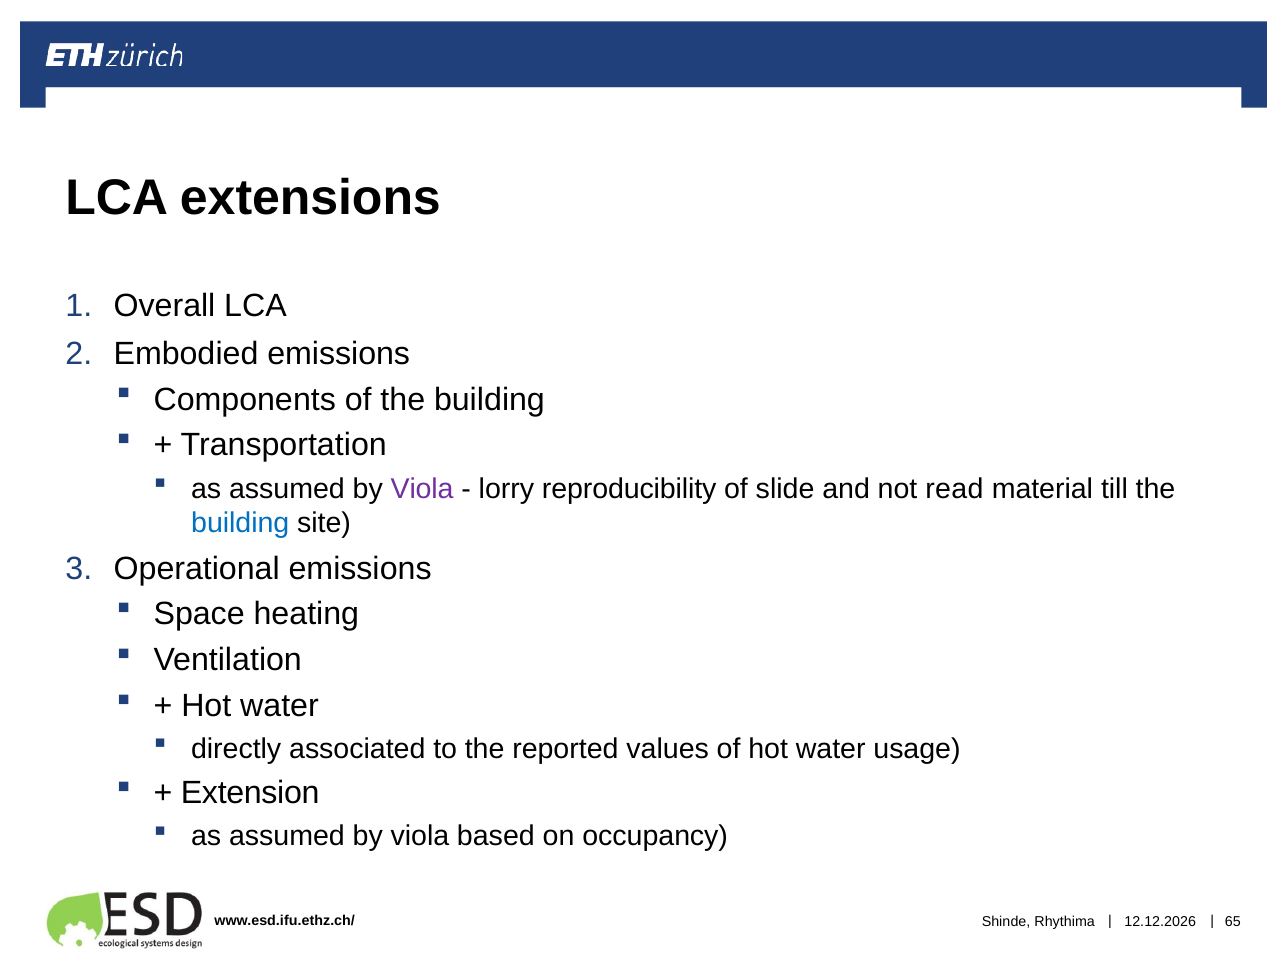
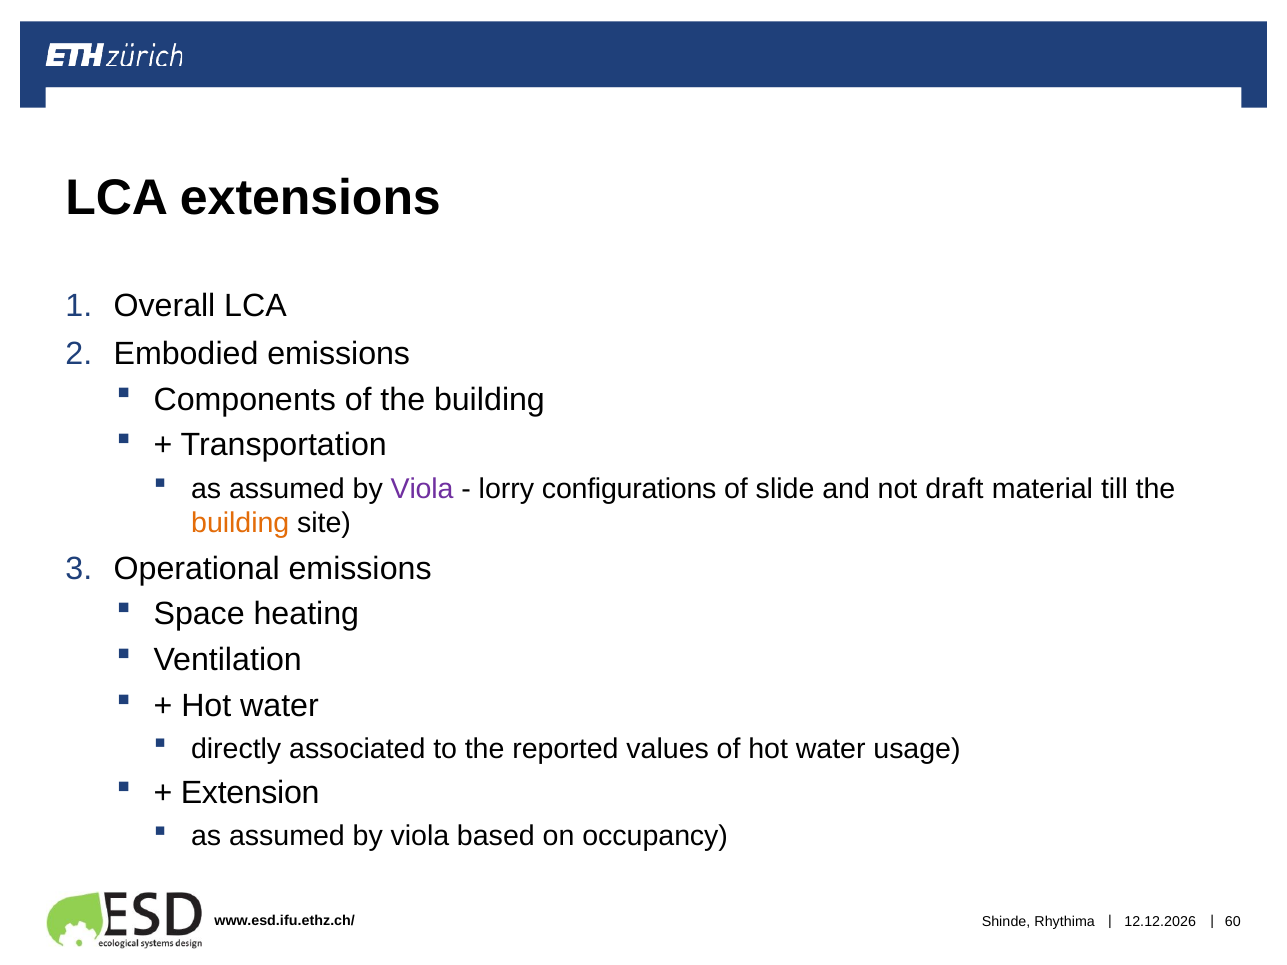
reproducibility: reproducibility -> configurations
read: read -> draft
building at (240, 523) colour: blue -> orange
65: 65 -> 60
